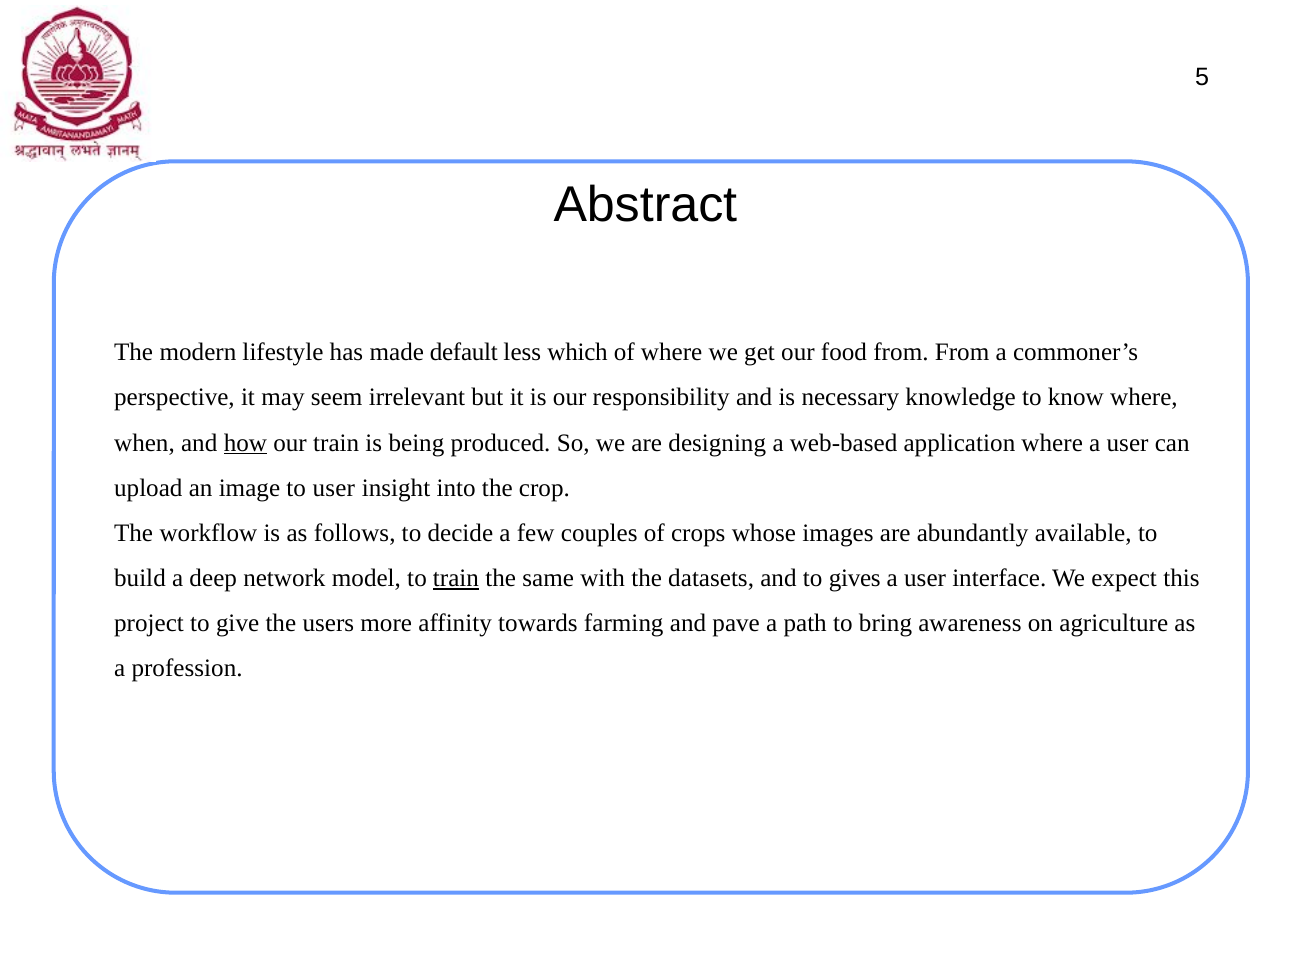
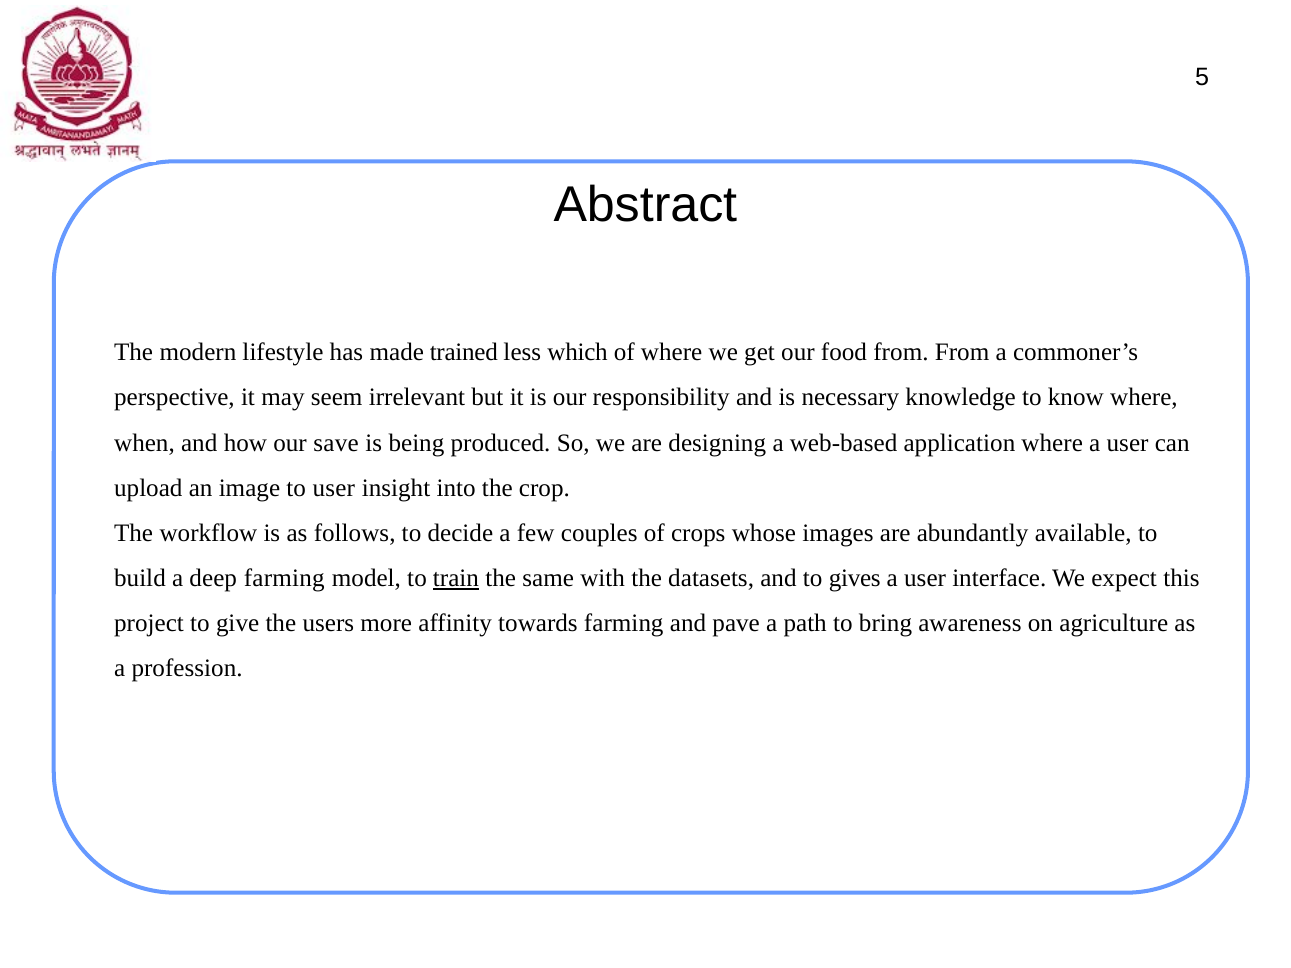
default: default -> trained
how underline: present -> none
our train: train -> save
deep network: network -> farming
